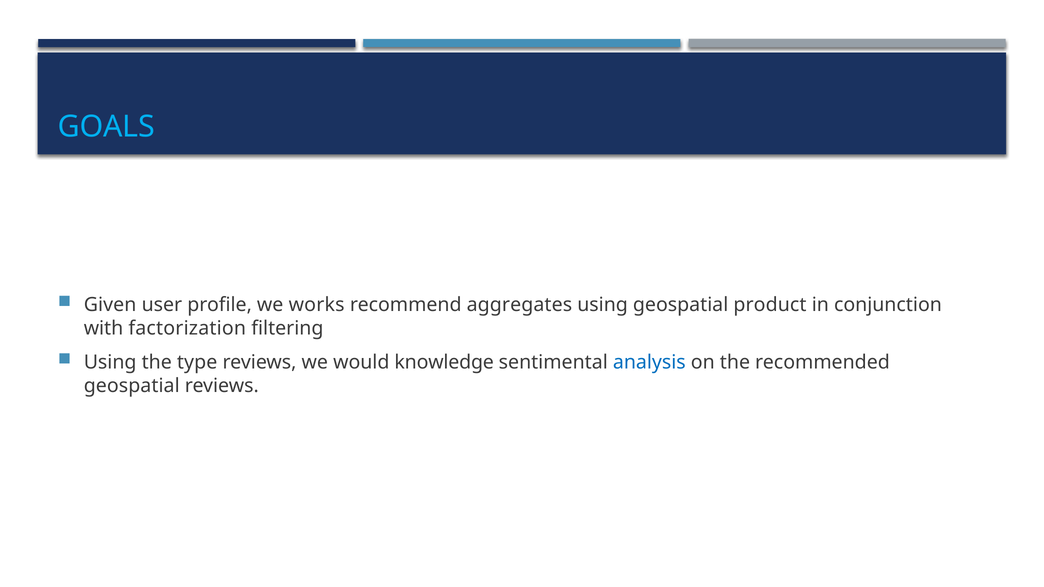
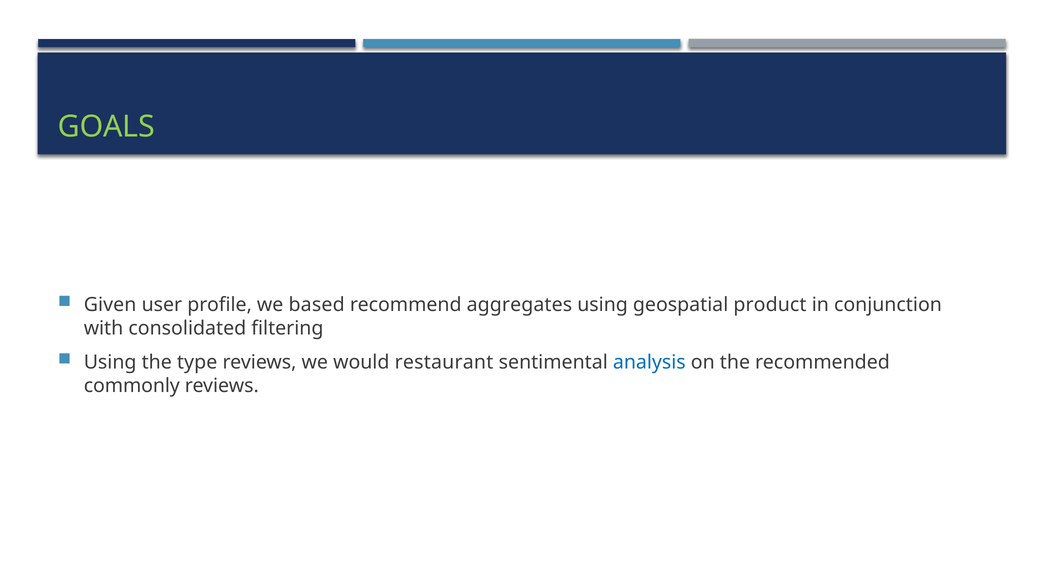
GOALS colour: light blue -> light green
works: works -> based
factorization: factorization -> consolidated
knowledge: knowledge -> restaurant
geospatial at (132, 386): geospatial -> commonly
